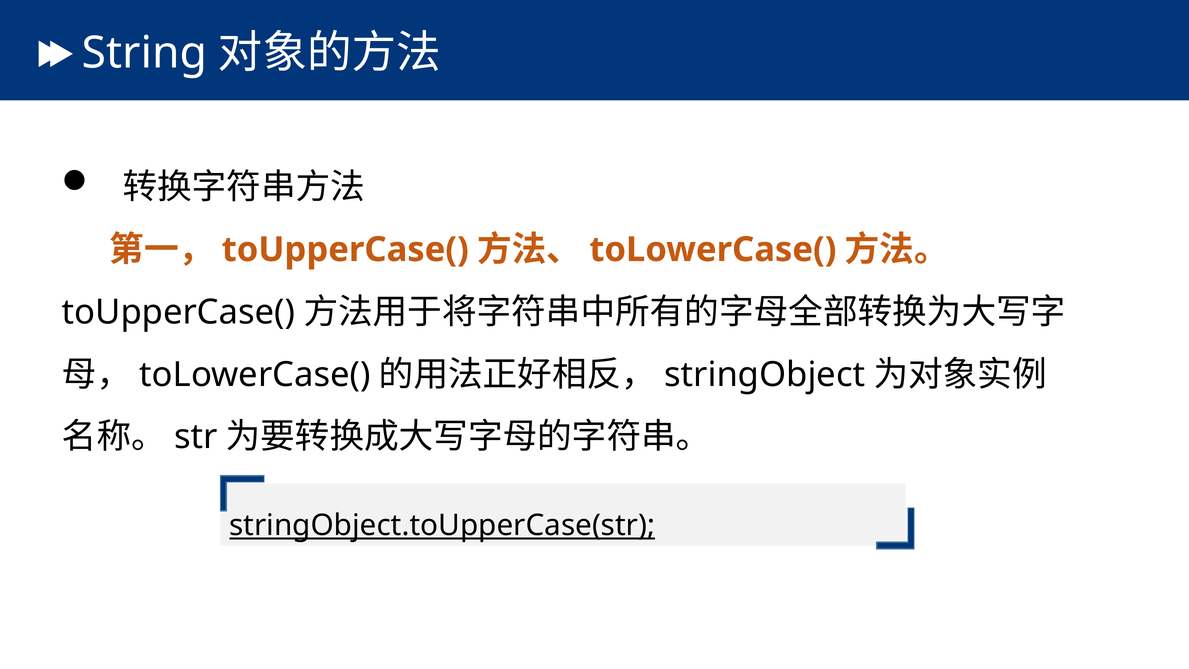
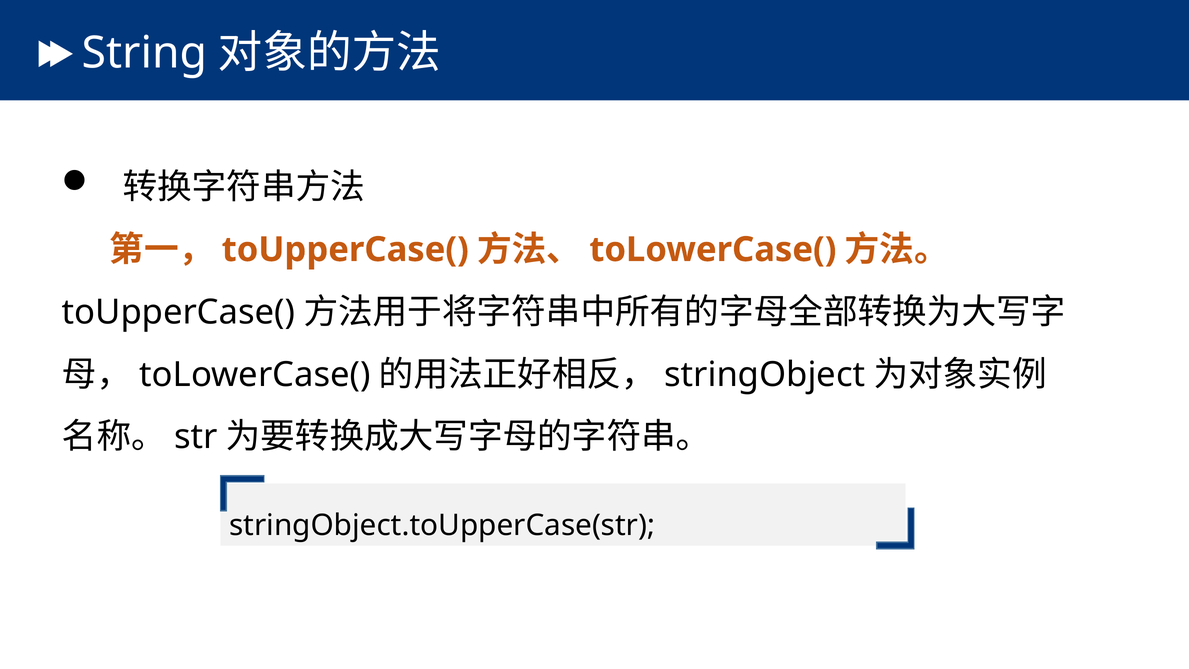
stringObject.toUpperCase(str underline: present -> none
